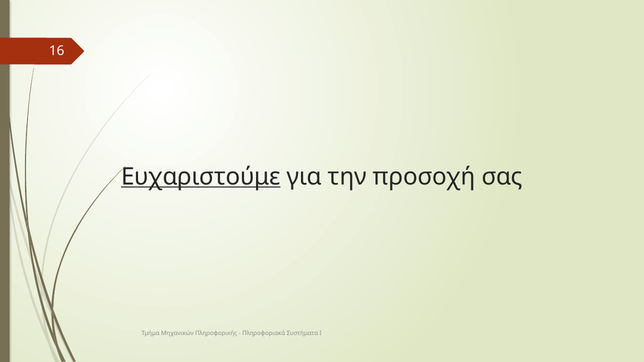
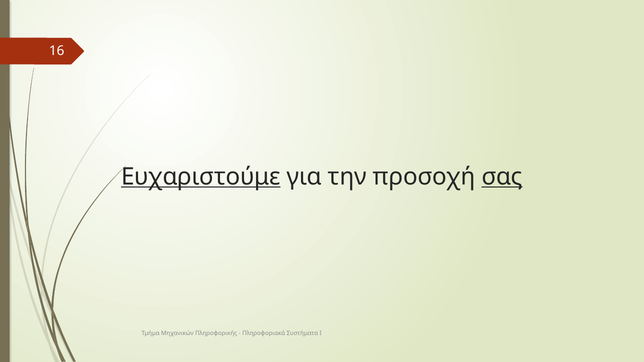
σας underline: none -> present
